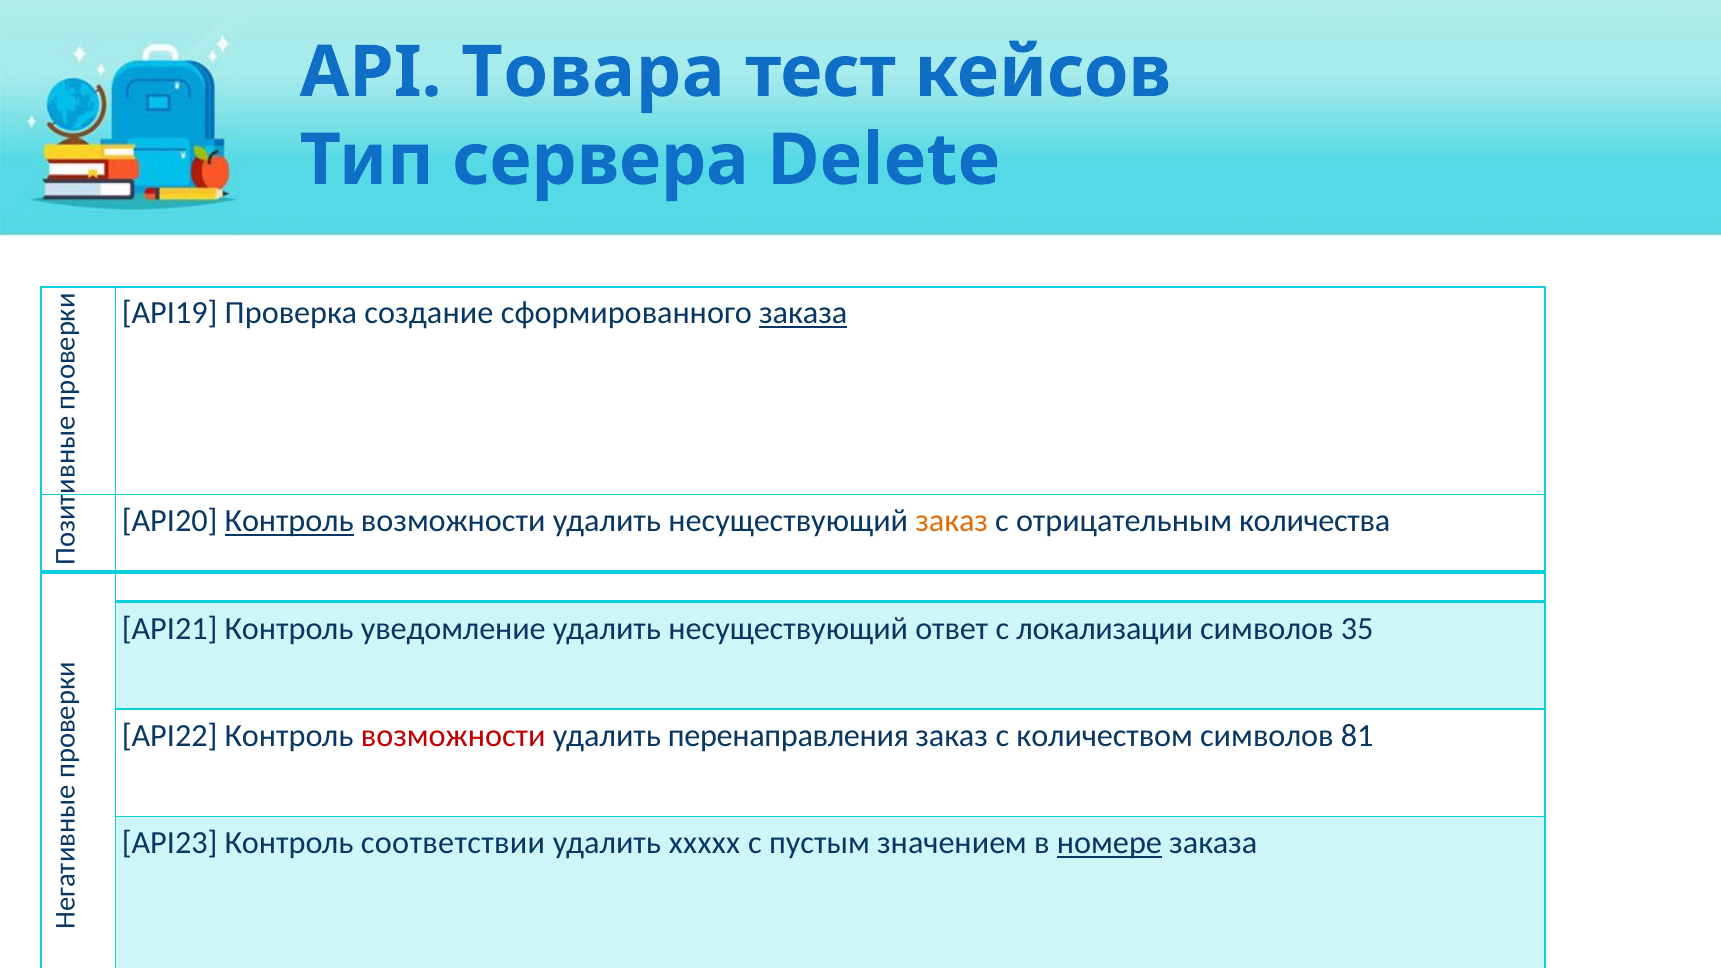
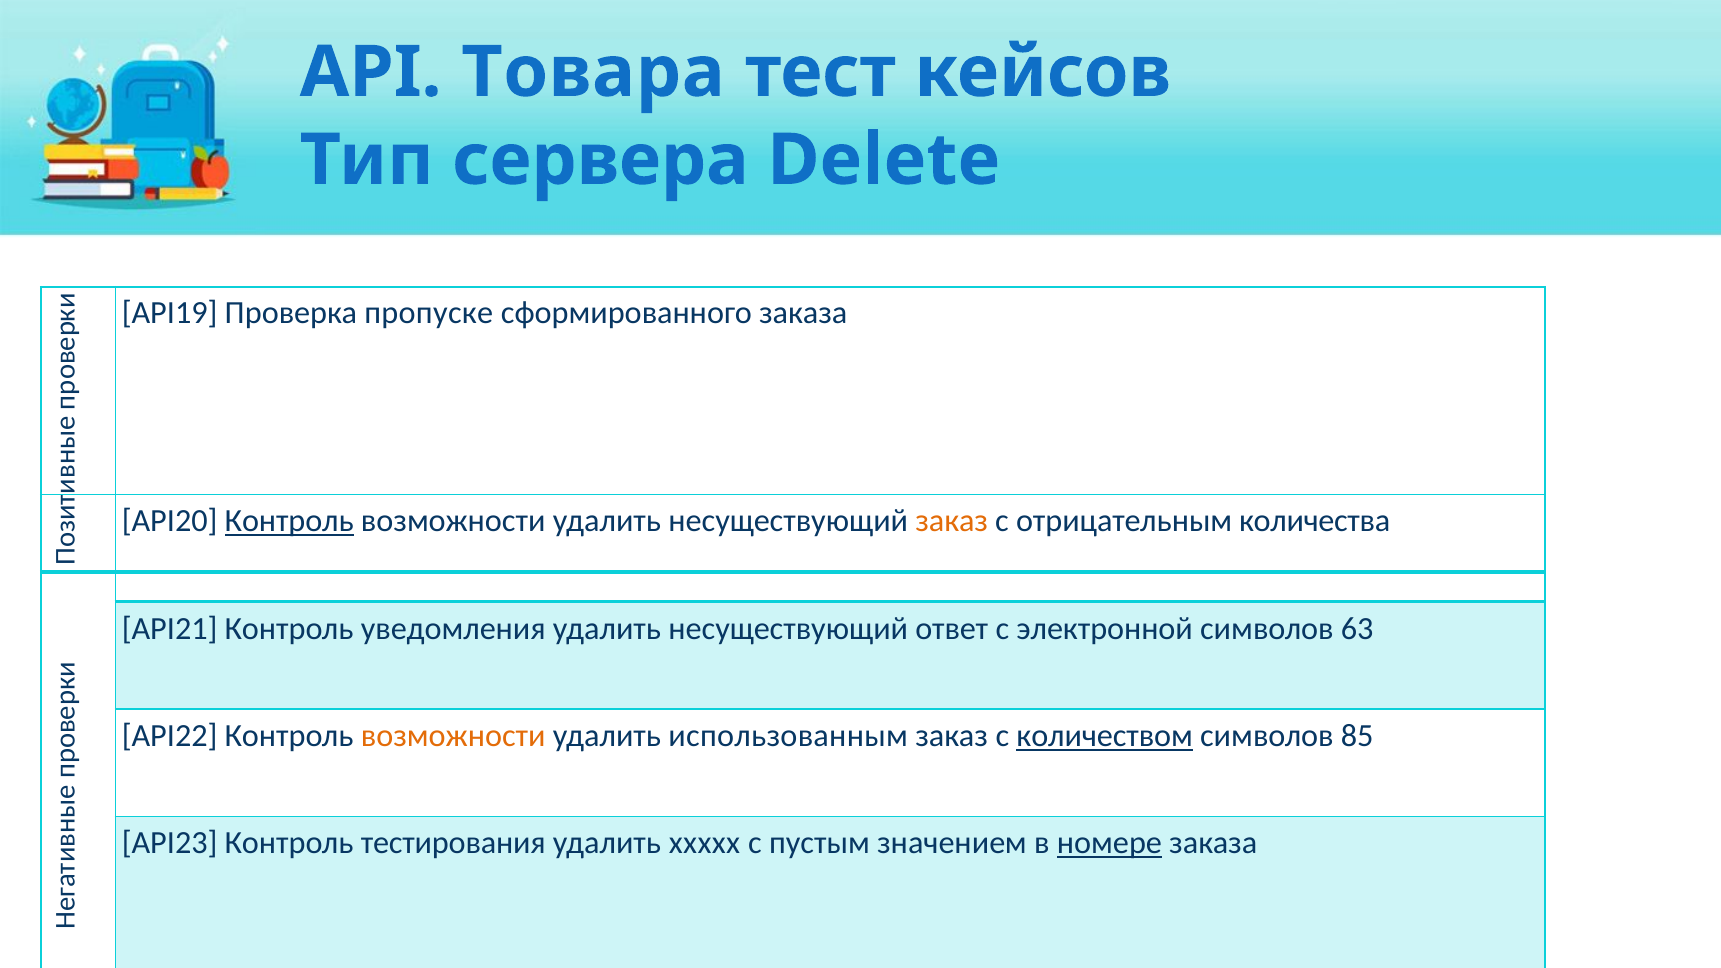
создание: создание -> пропуске
заказа at (803, 313) underline: present -> none
уведомление: уведомление -> уведомления
локализации: локализации -> электронной
35: 35 -> 63
возможности at (453, 736) colour: red -> orange
перенаправления: перенаправления -> использованным
количеством underline: none -> present
81: 81 -> 85
соответствии: соответствии -> тестирования
